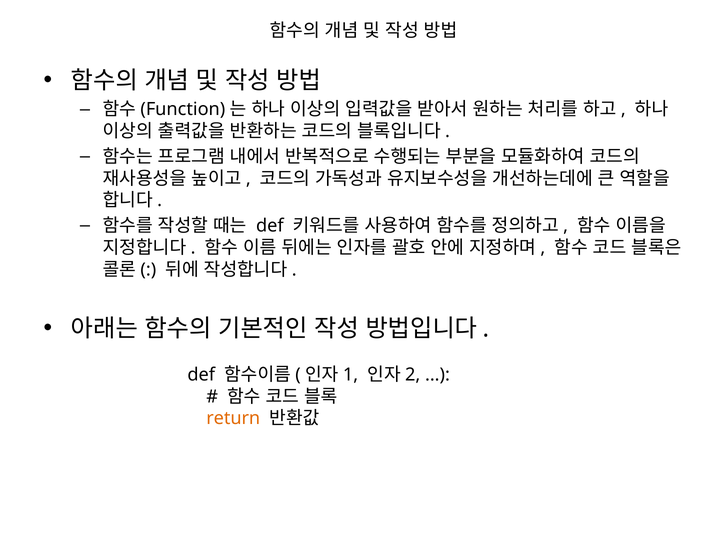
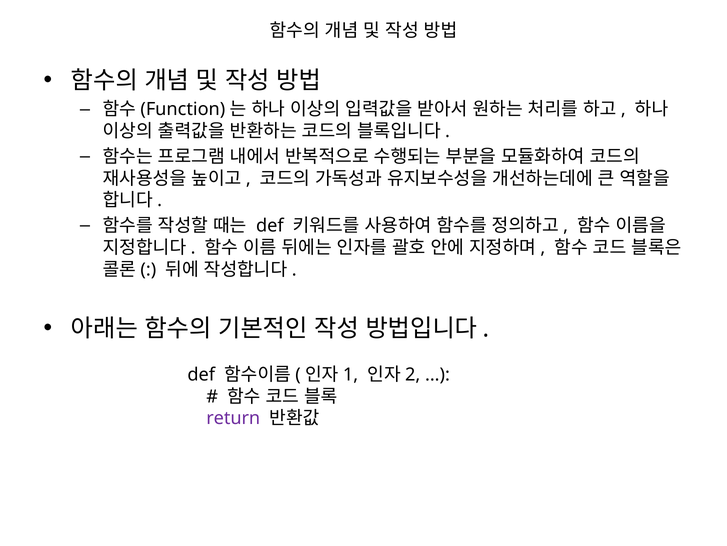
return colour: orange -> purple
